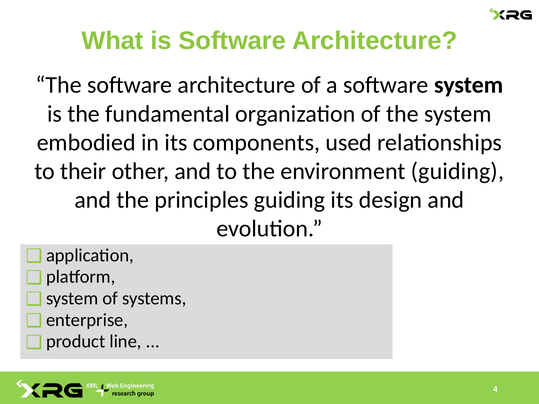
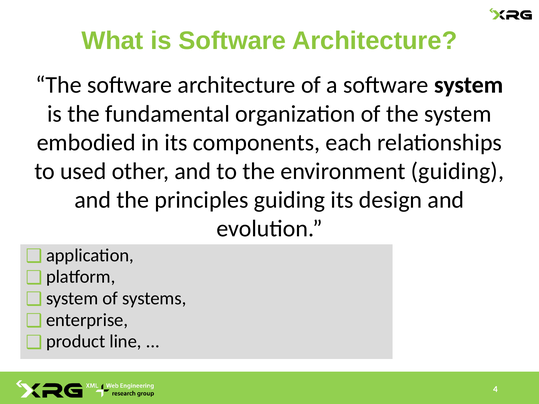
used: used -> each
their: their -> used
